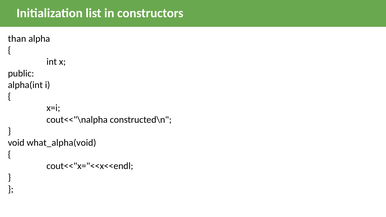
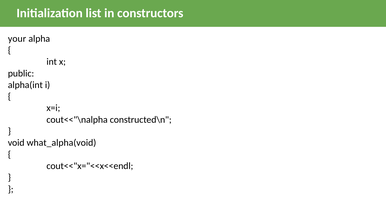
than: than -> your
